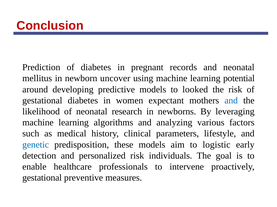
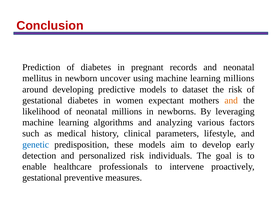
learning potential: potential -> millions
looked: looked -> dataset
and at (231, 101) colour: blue -> orange
neonatal research: research -> millions
logistic: logistic -> develop
